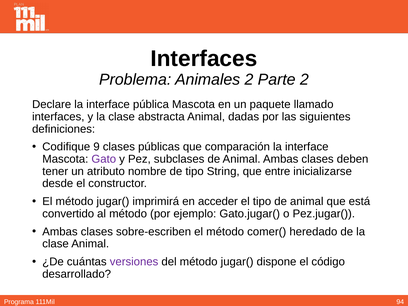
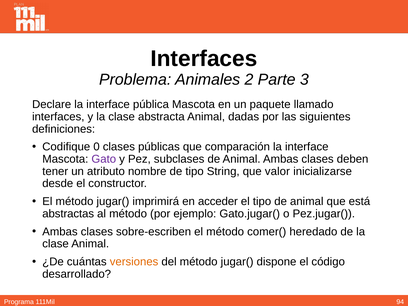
Parte 2: 2 -> 3
9: 9 -> 0
entre: entre -> valor
convertido: convertido -> abstractas
versiones colour: purple -> orange
